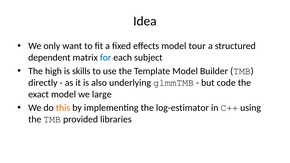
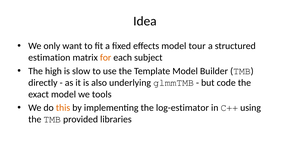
dependent: dependent -> estimation
for colour: blue -> orange
skills: skills -> slow
large: large -> tools
